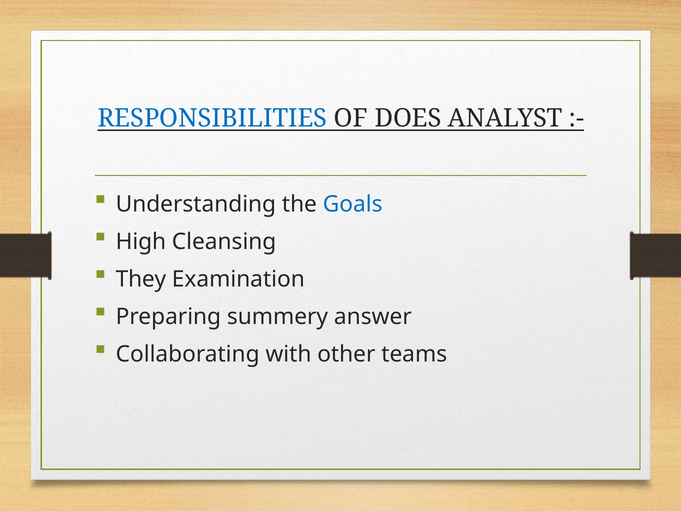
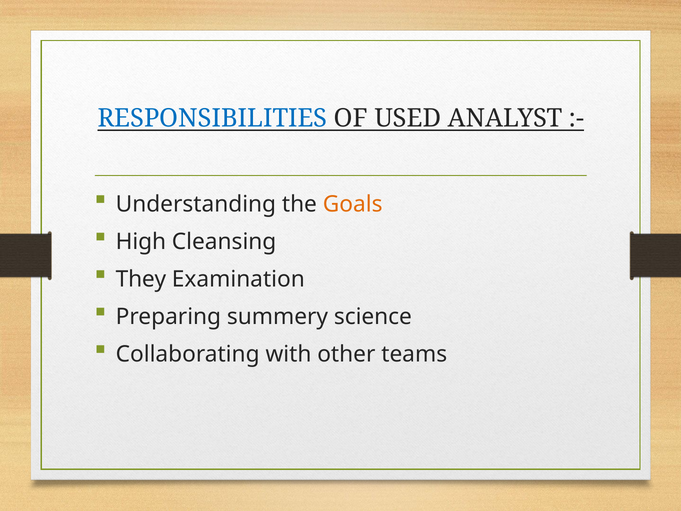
DOES: DOES -> USED
Goals colour: blue -> orange
answer: answer -> science
